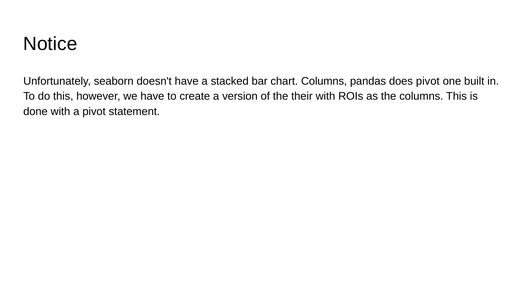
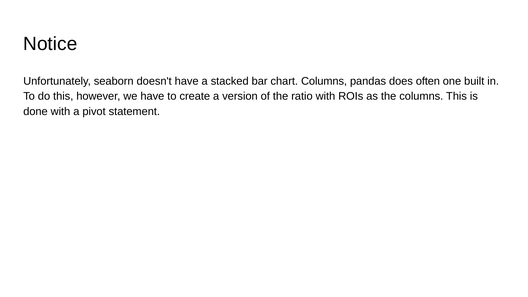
does pivot: pivot -> often
their: their -> ratio
